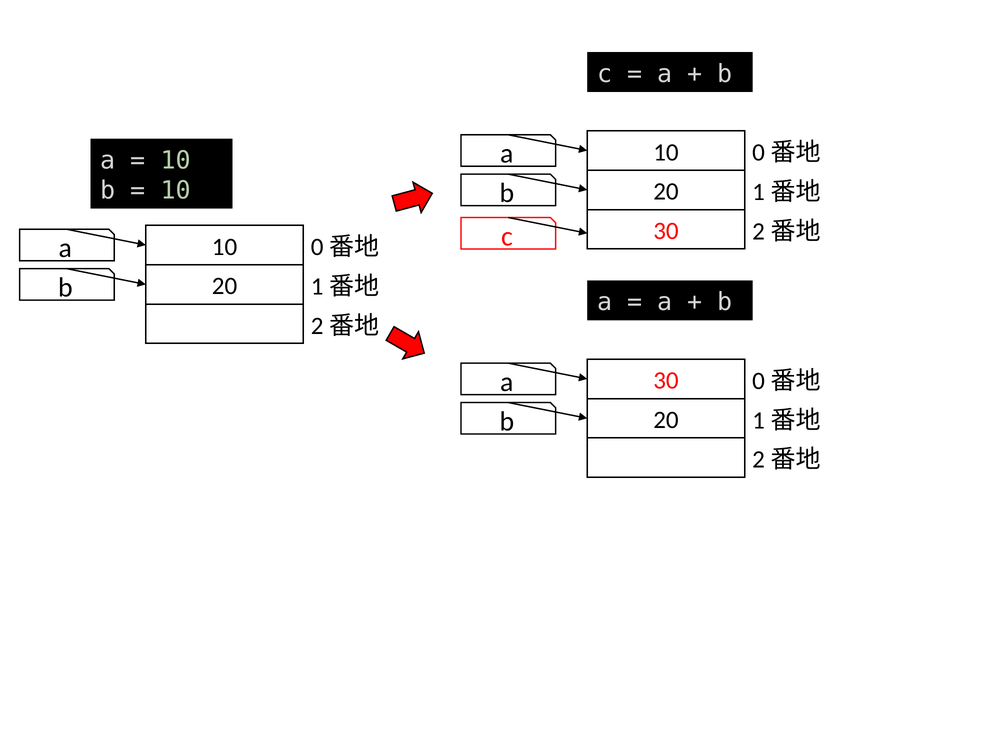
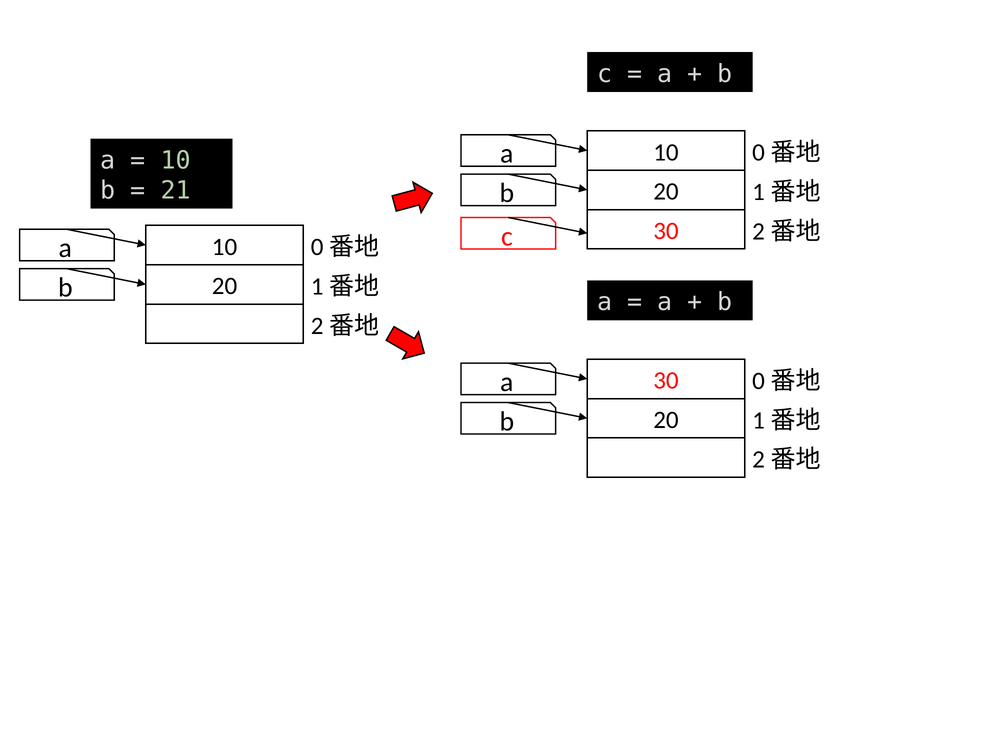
10 at (176, 191): 10 -> 21
